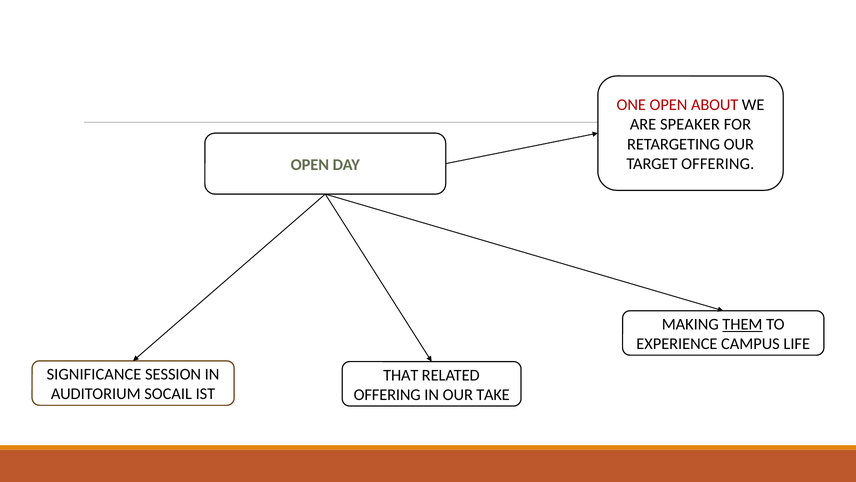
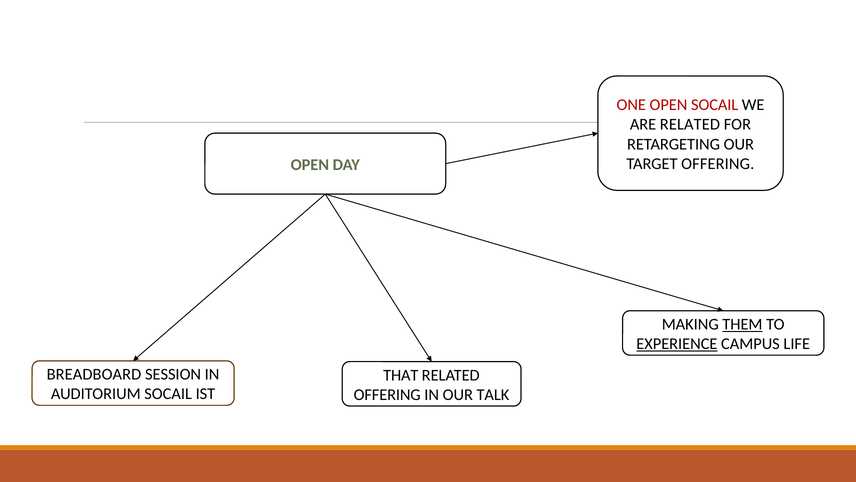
OPEN ABOUT: ABOUT -> SOCAIL
ARE SPEAKER: SPEAKER -> RELATED
EXPERIENCE underline: none -> present
SIGNIFICANCE: SIGNIFICANCE -> BREADBOARD
TAKE: TAKE -> TALK
